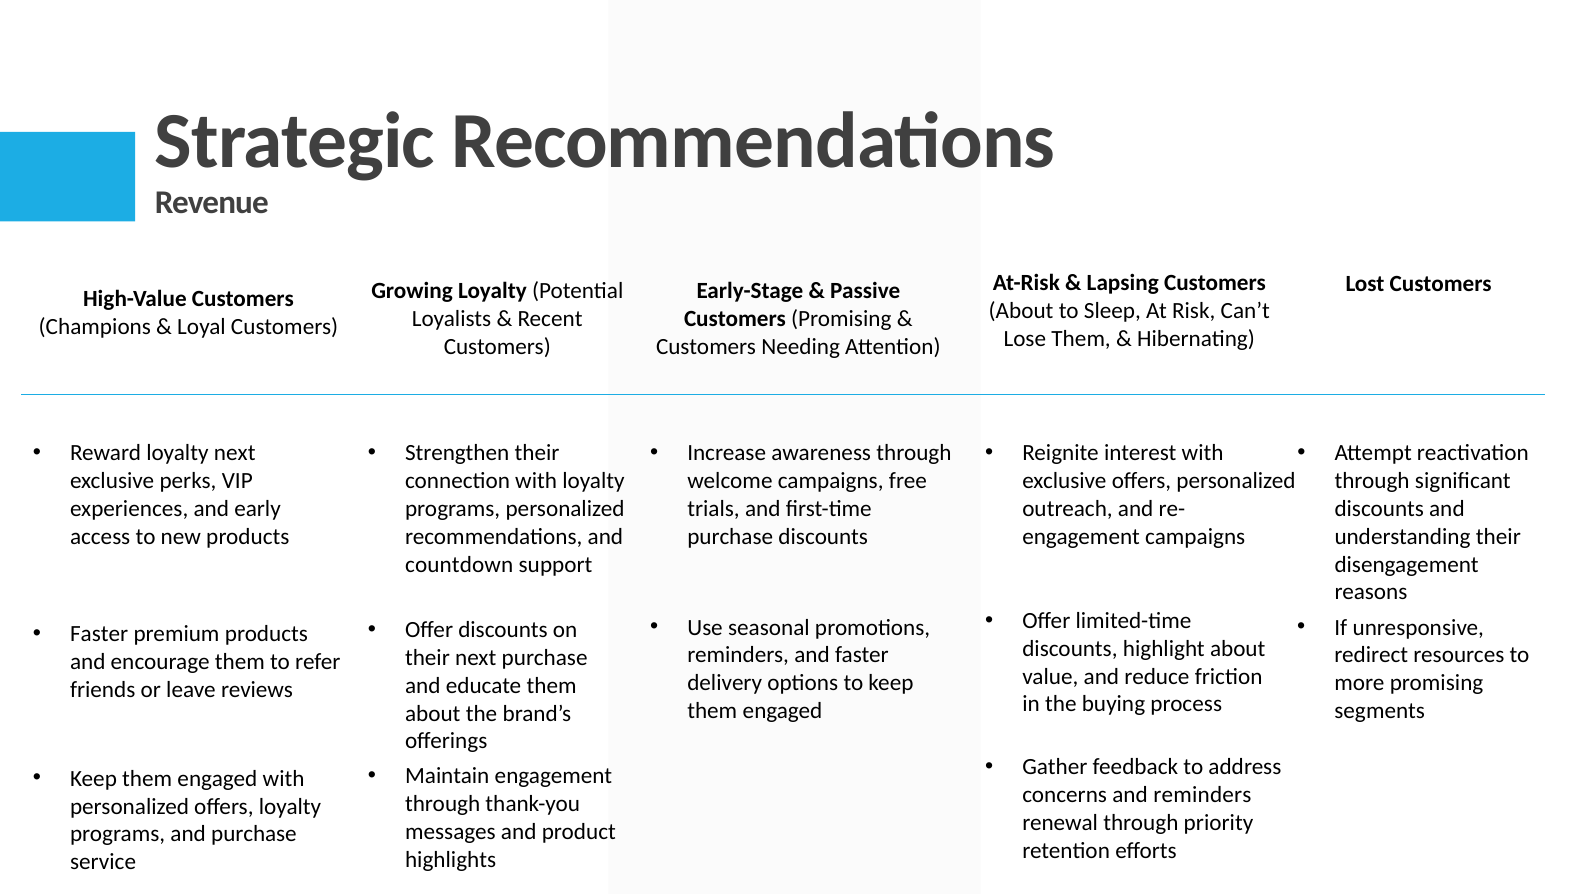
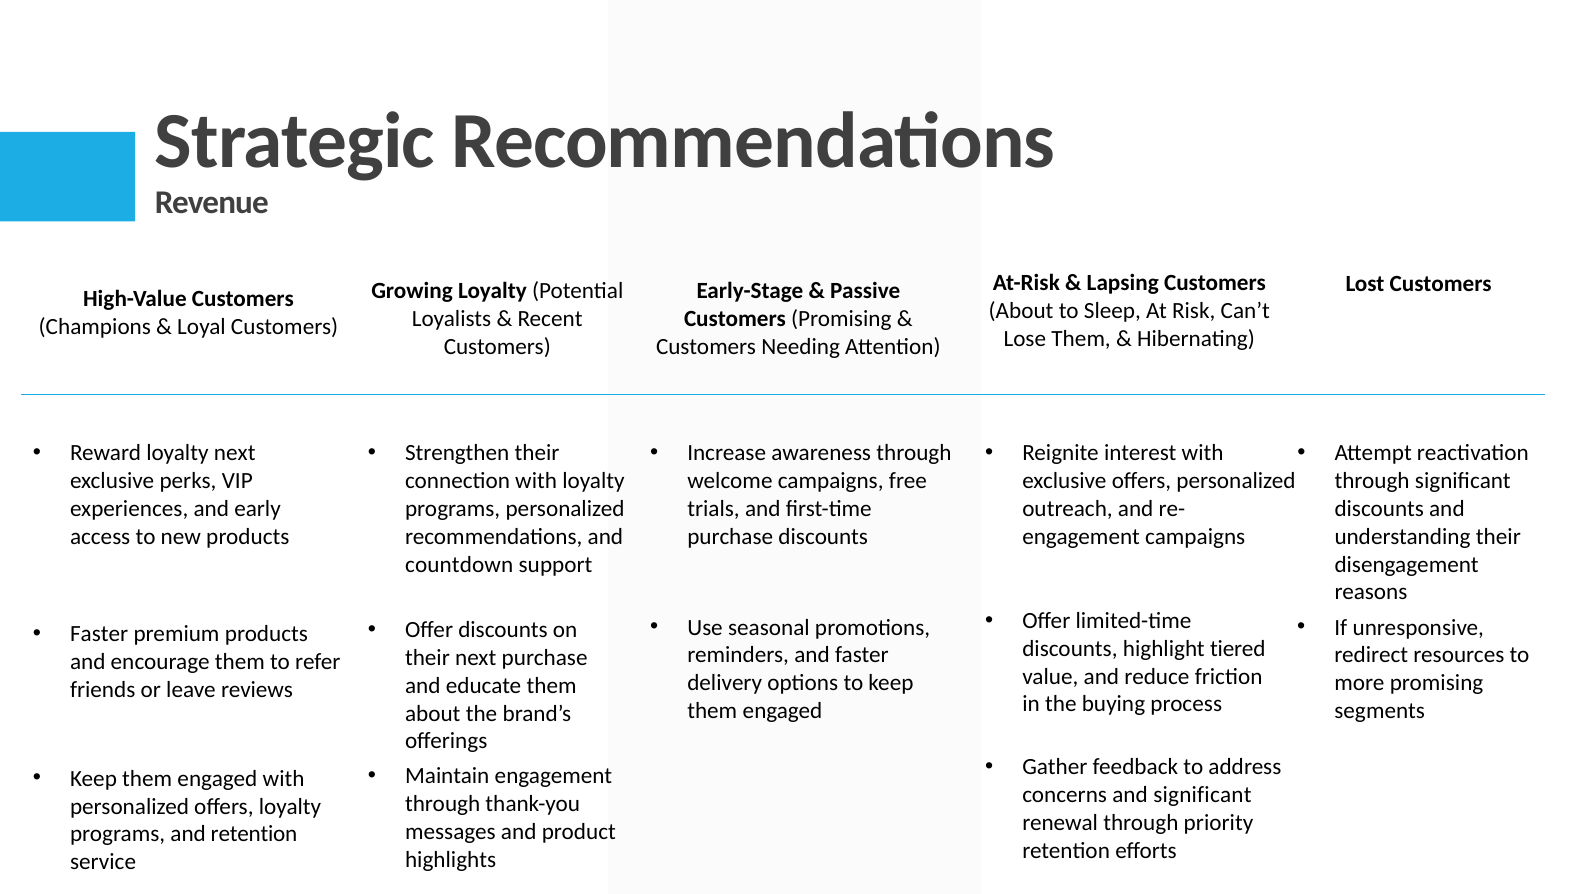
highlight about: about -> tiered
and reminders: reminders -> significant
and purchase: purchase -> retention
